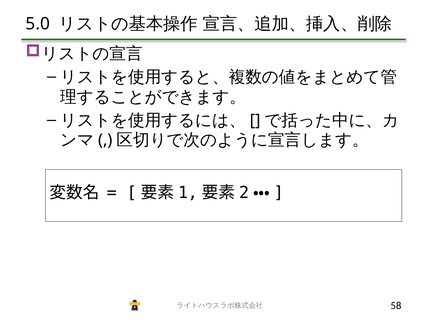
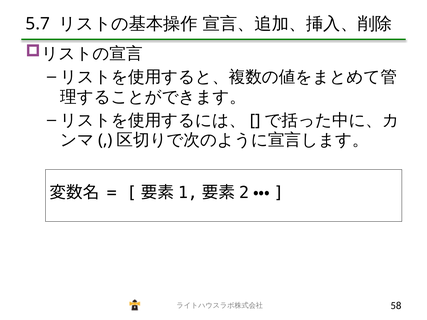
5.0: 5.0 -> 5.7
